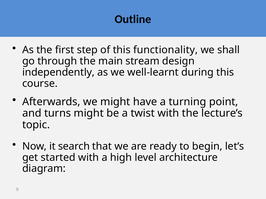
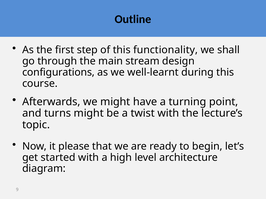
independently: independently -> configurations
search: search -> please
